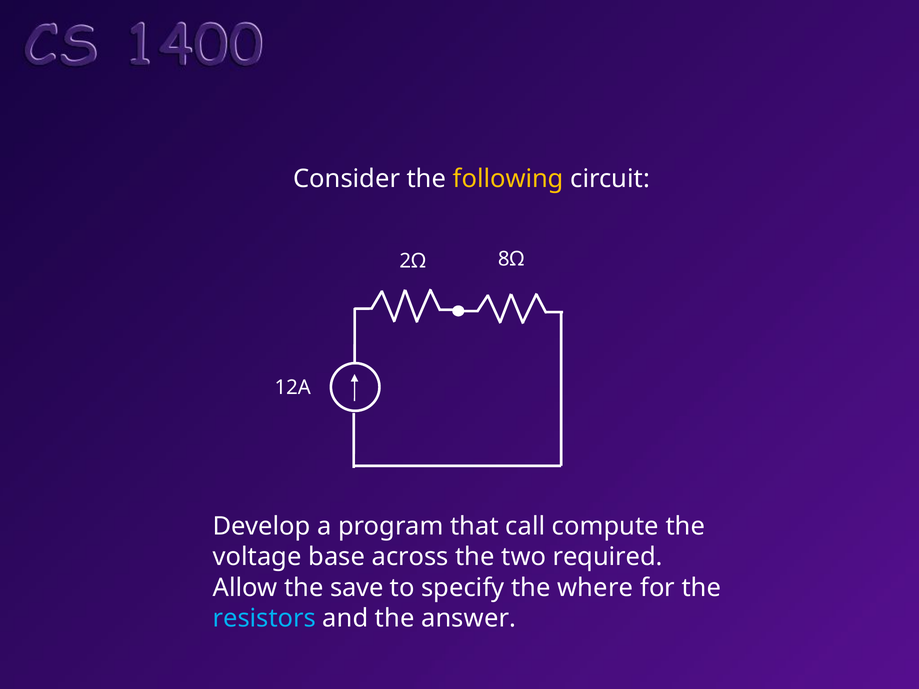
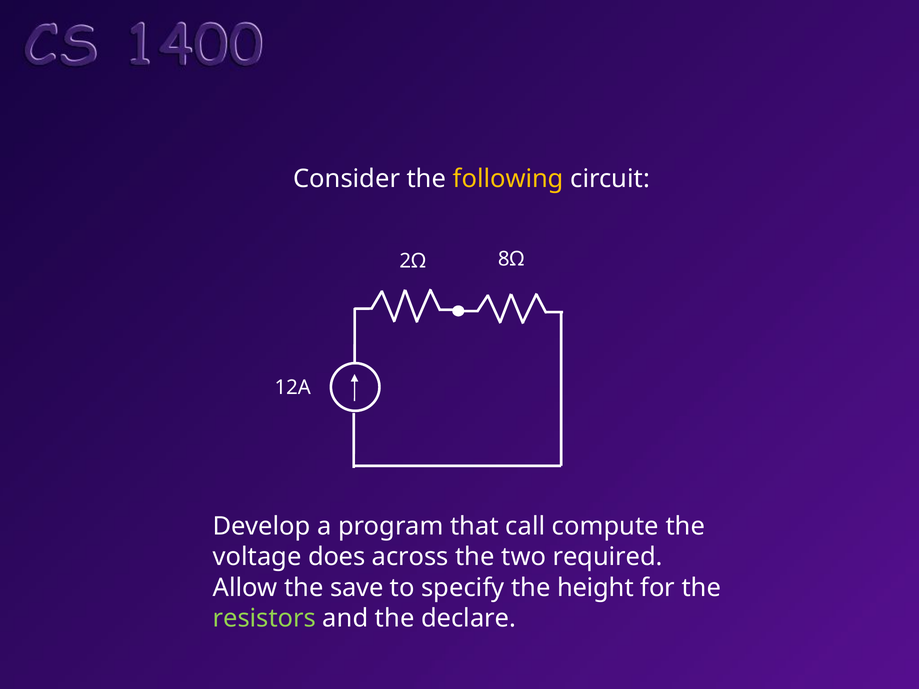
base: base -> does
where: where -> height
resistors colour: light blue -> light green
answer: answer -> declare
